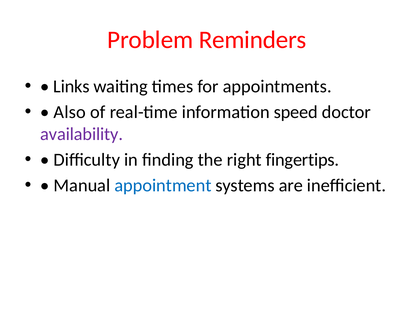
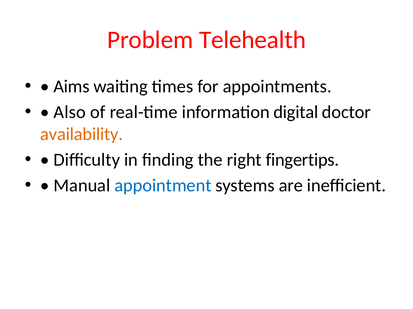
Reminders: Reminders -> Telehealth
Links: Links -> Aims
speed: speed -> digital
availability colour: purple -> orange
